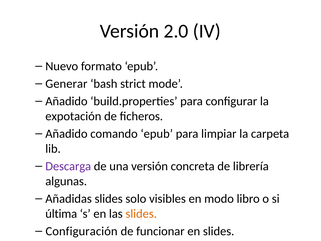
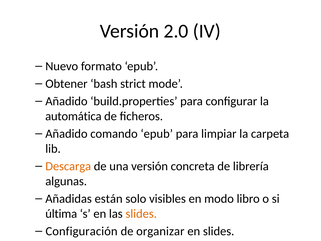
Generar: Generar -> Obtener
expotación: expotación -> automática
Descarga colour: purple -> orange
Añadidas slides: slides -> están
funcionar: funcionar -> organizar
